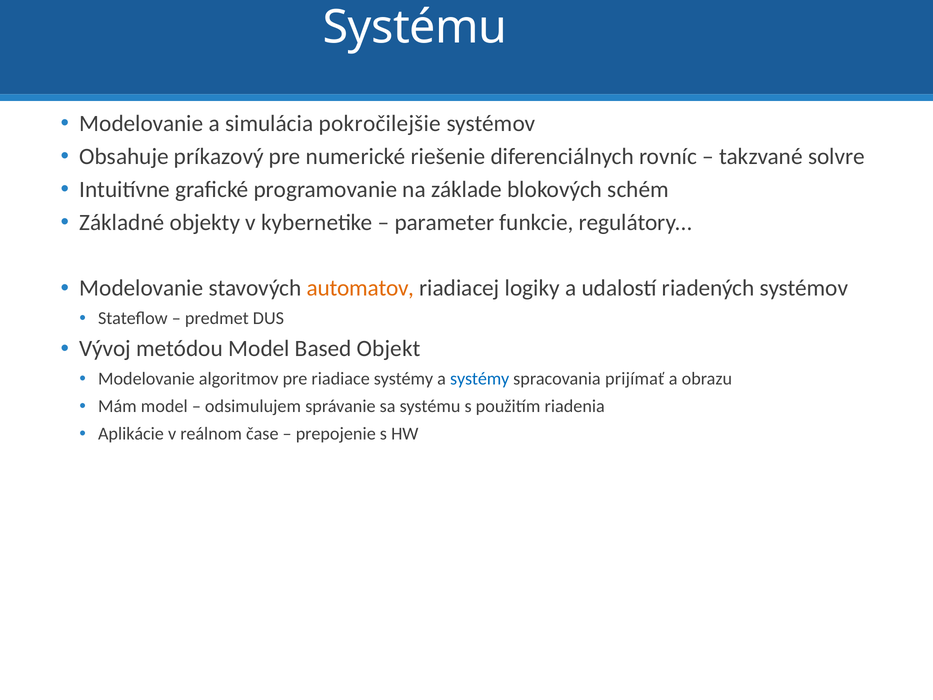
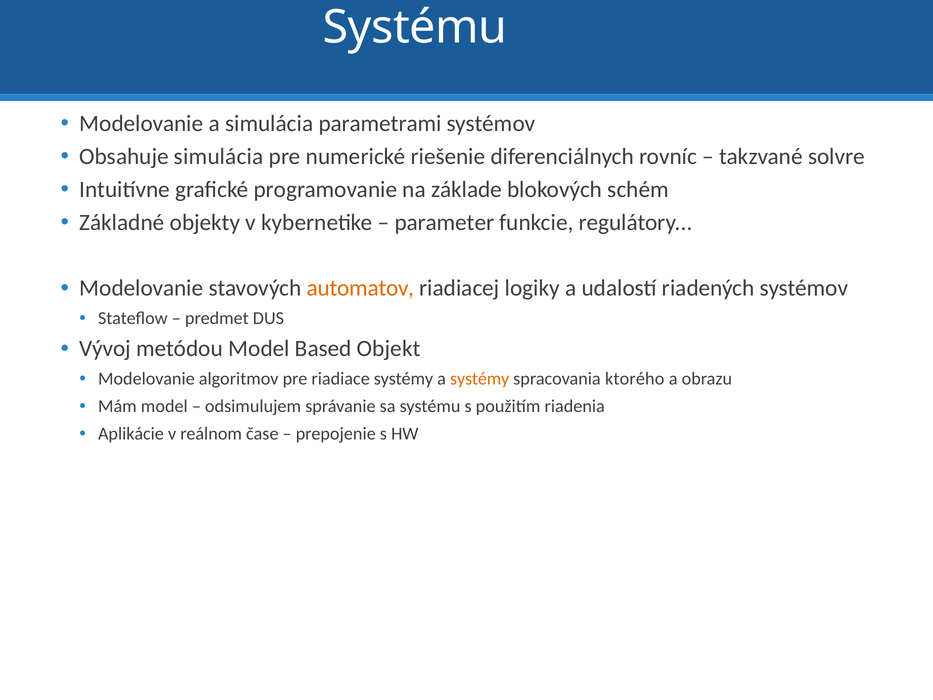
pokročilejšie: pokročilejšie -> parametrami
Obsahuje príkazový: príkazový -> simulácia
systémy at (480, 379) colour: blue -> orange
prijímať: prijímať -> ktorého
